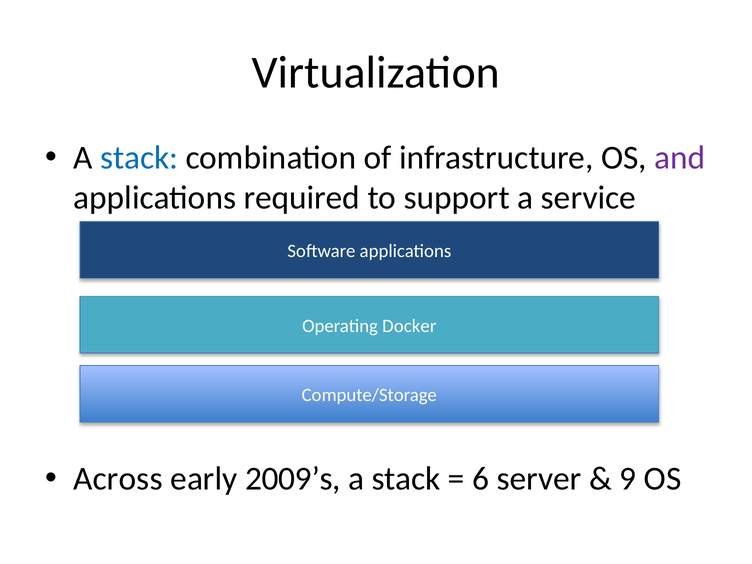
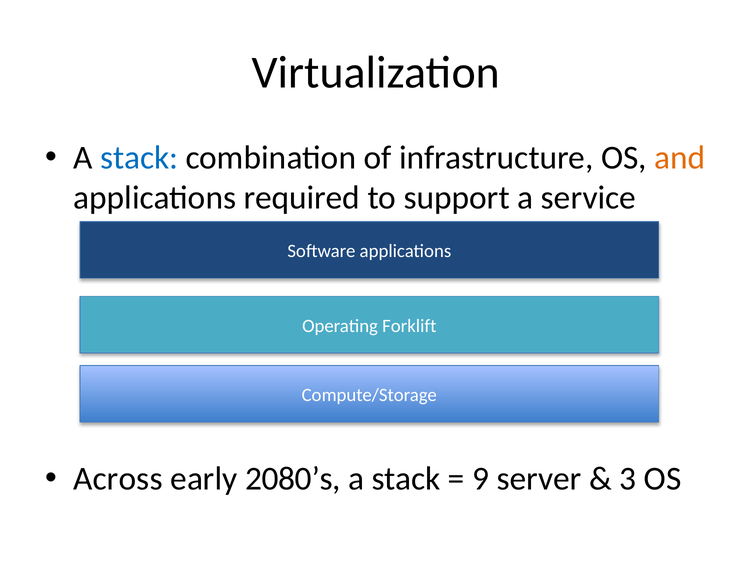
and colour: purple -> orange
Docker: Docker -> Forklift
2009’s: 2009’s -> 2080’s
6: 6 -> 9
9: 9 -> 3
